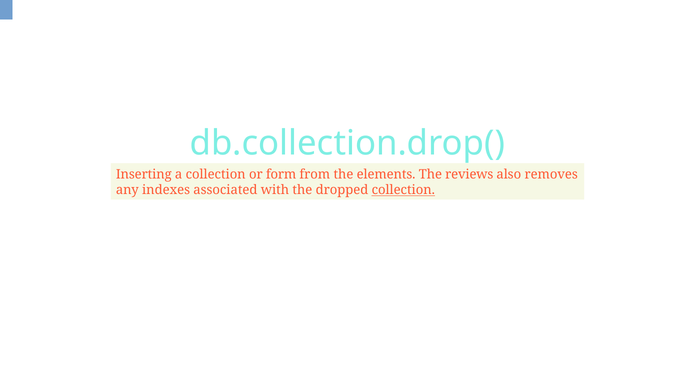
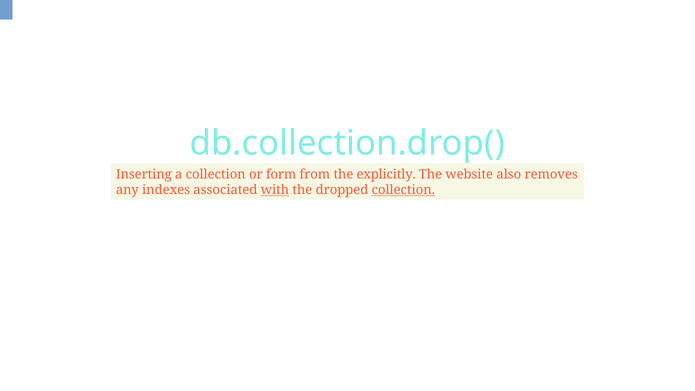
elements: elements -> explicitly
reviews: reviews -> website
with underline: none -> present
